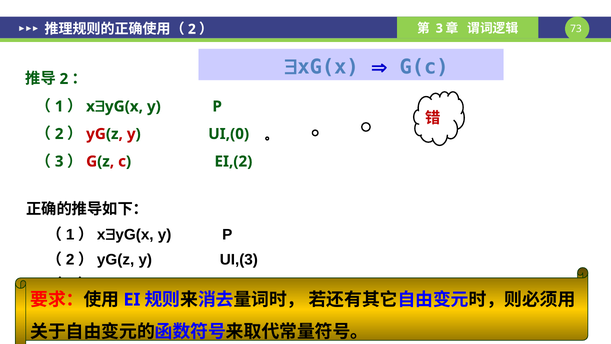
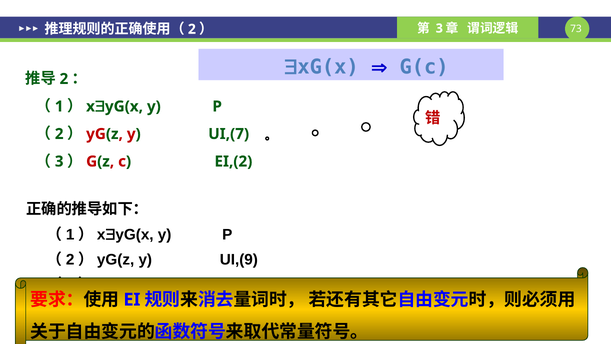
UI,(0: UI,(0 -> UI,(7
UI,(3: UI,(3 -> UI,(9
